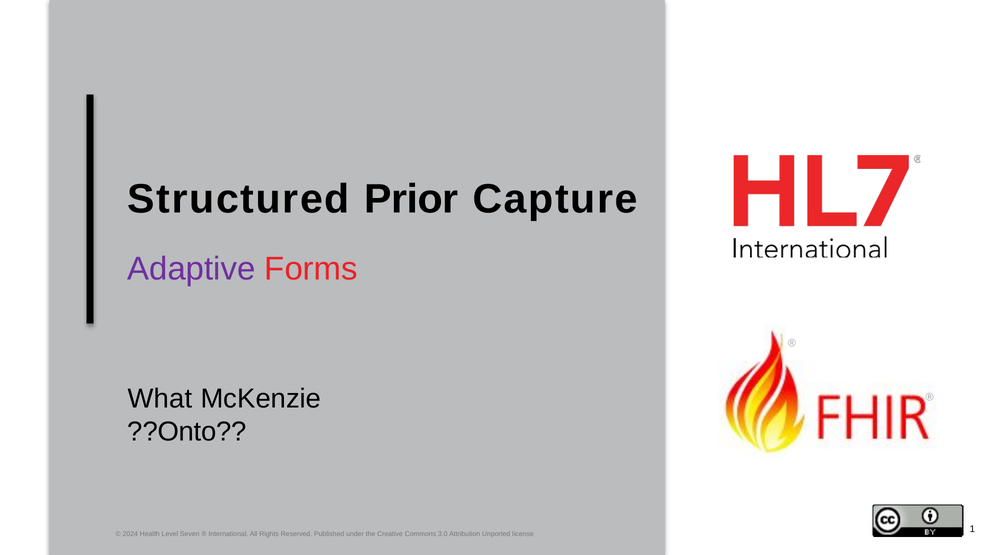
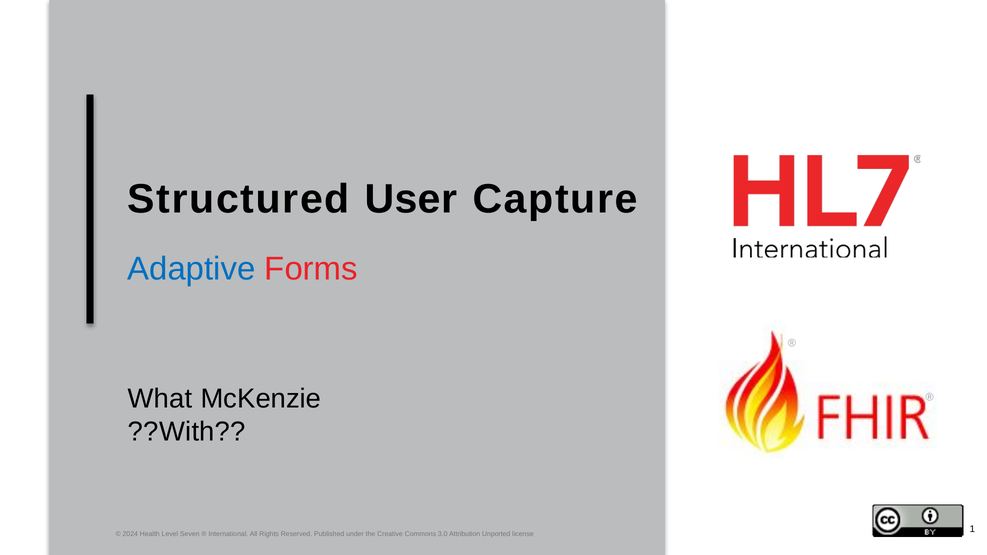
Prior: Prior -> User
Adaptive colour: purple -> blue
??Onto: ??Onto -> ??With
